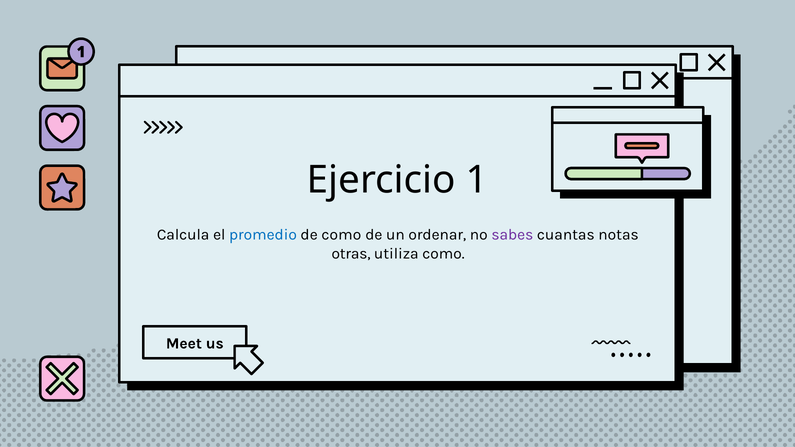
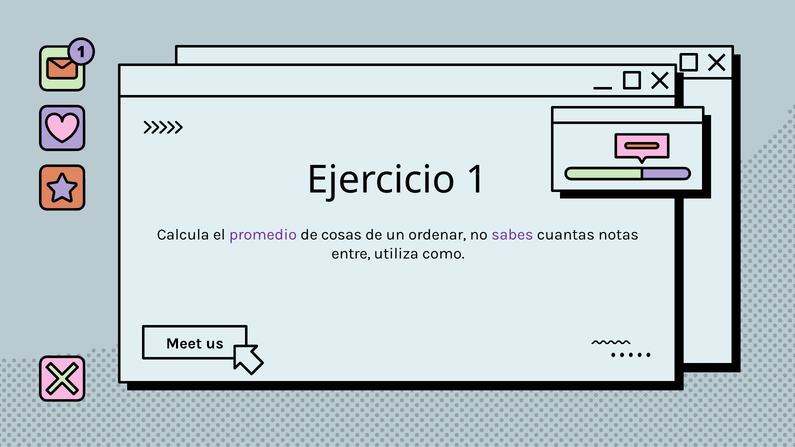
promedio colour: blue -> purple
de como: como -> cosas
otras: otras -> entre
